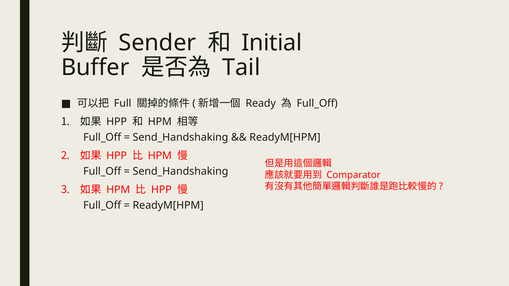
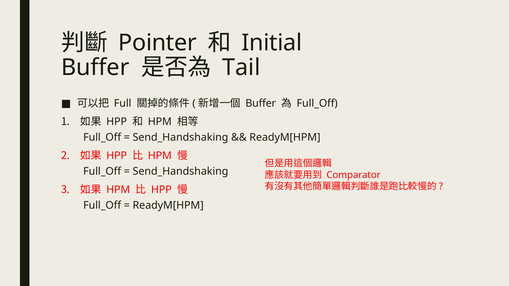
Sender: Sender -> Pointer
Ready at (261, 103): Ready -> Buffer
